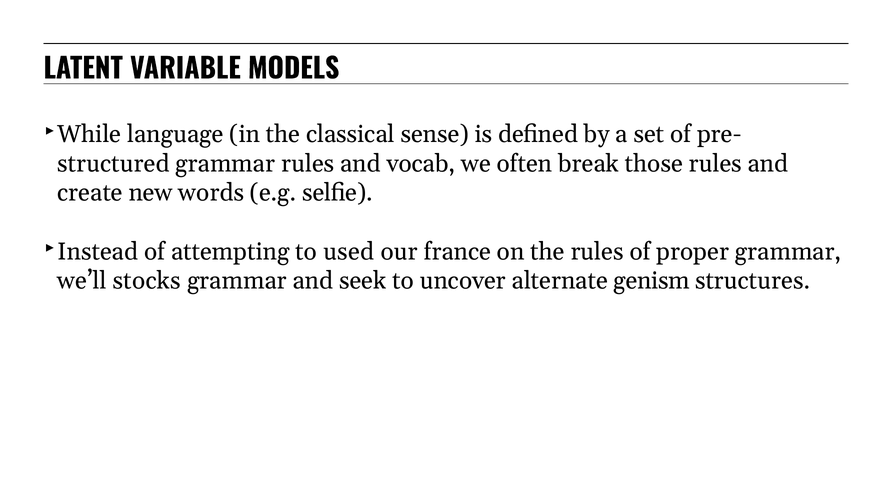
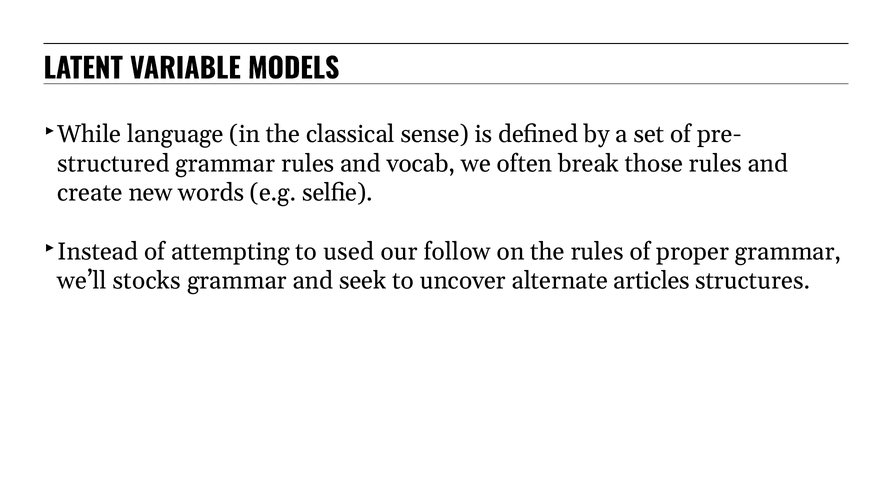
france: france -> follow
genism: genism -> articles
